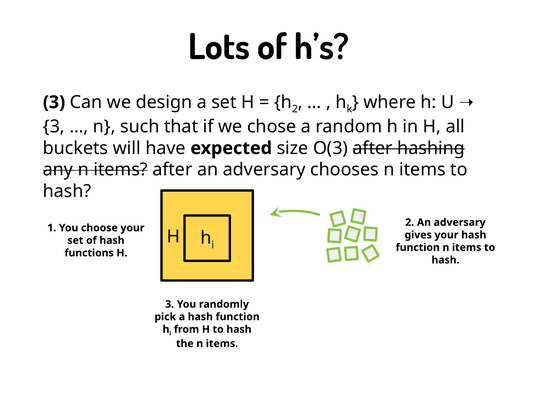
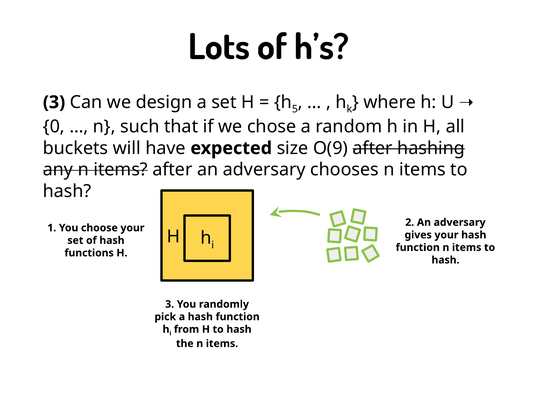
2 at (295, 109): 2 -> 5
3 at (54, 127): 3 -> 0
O(3: O(3 -> O(9
